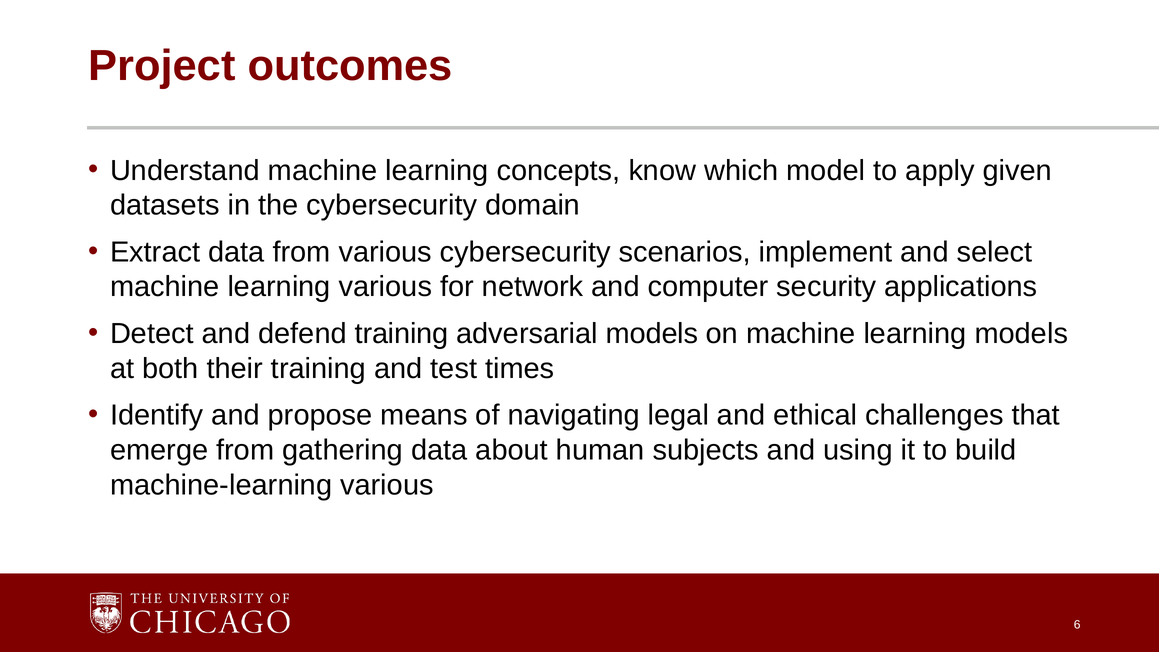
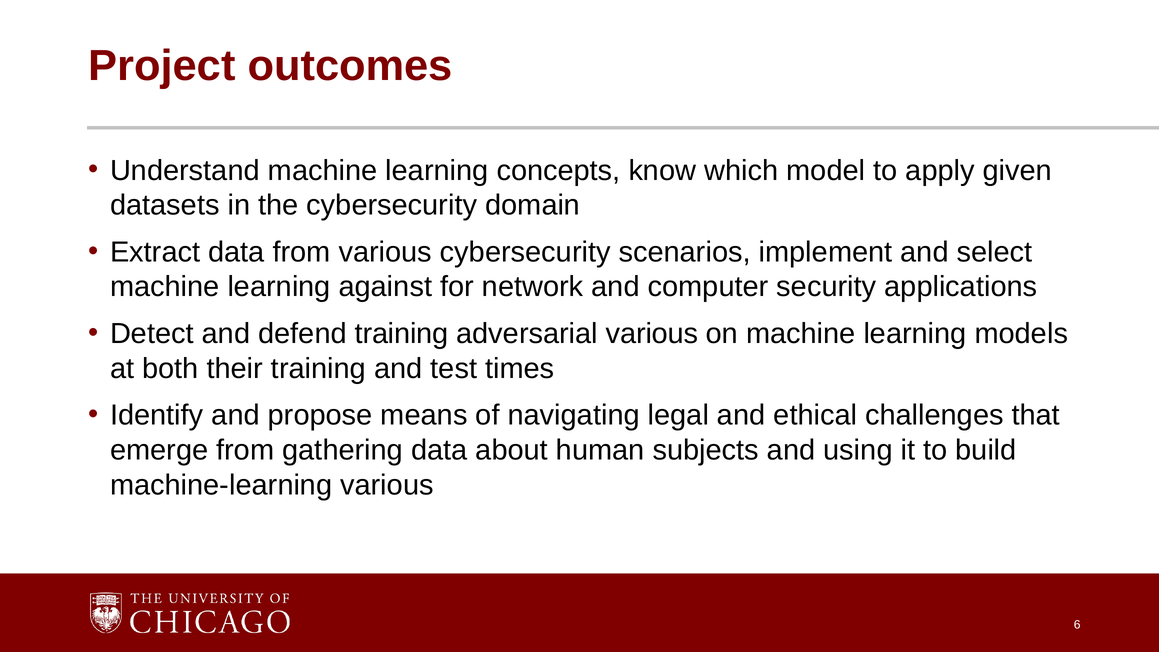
learning various: various -> against
adversarial models: models -> various
